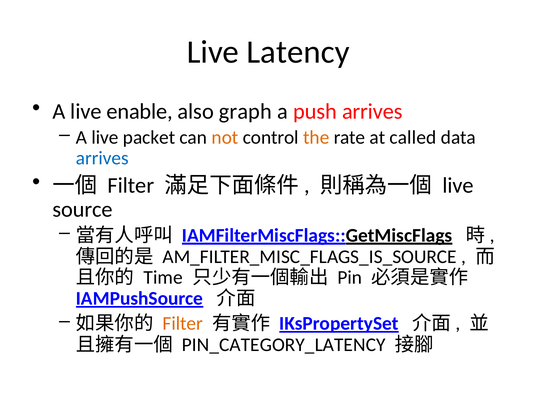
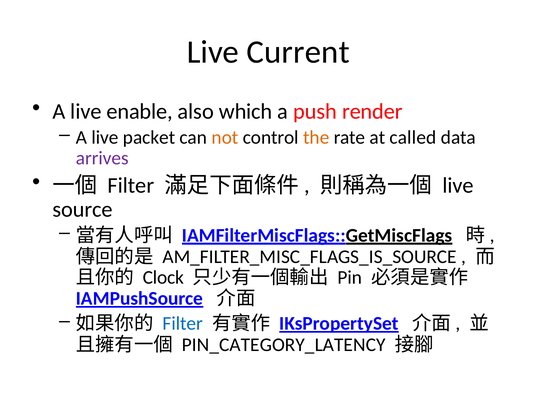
Latency: Latency -> Current
graph: graph -> which
push arrives: arrives -> render
arrives at (102, 159) colour: blue -> purple
Time: Time -> Clock
Filter at (183, 324) colour: orange -> blue
